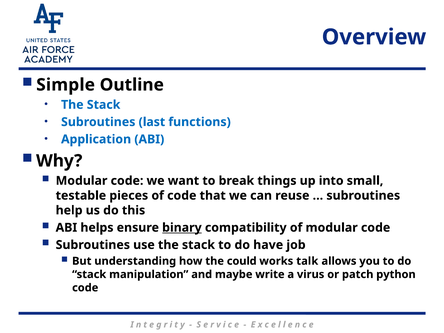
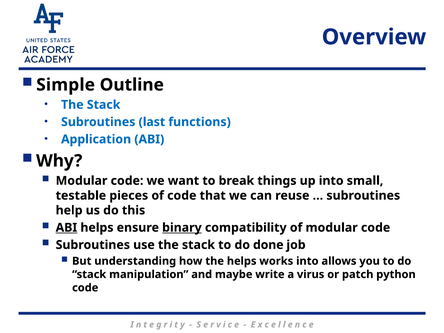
ABI at (66, 228) underline: none -> present
have: have -> done
the could: could -> helps
works talk: talk -> into
